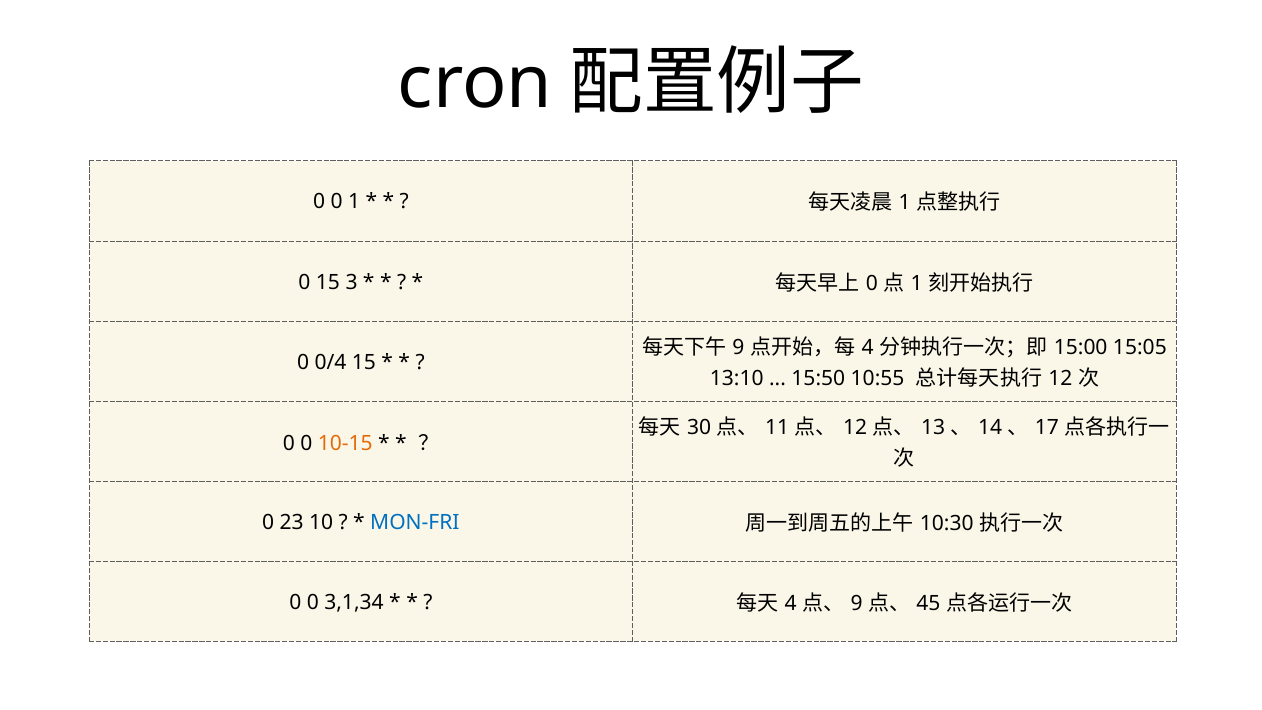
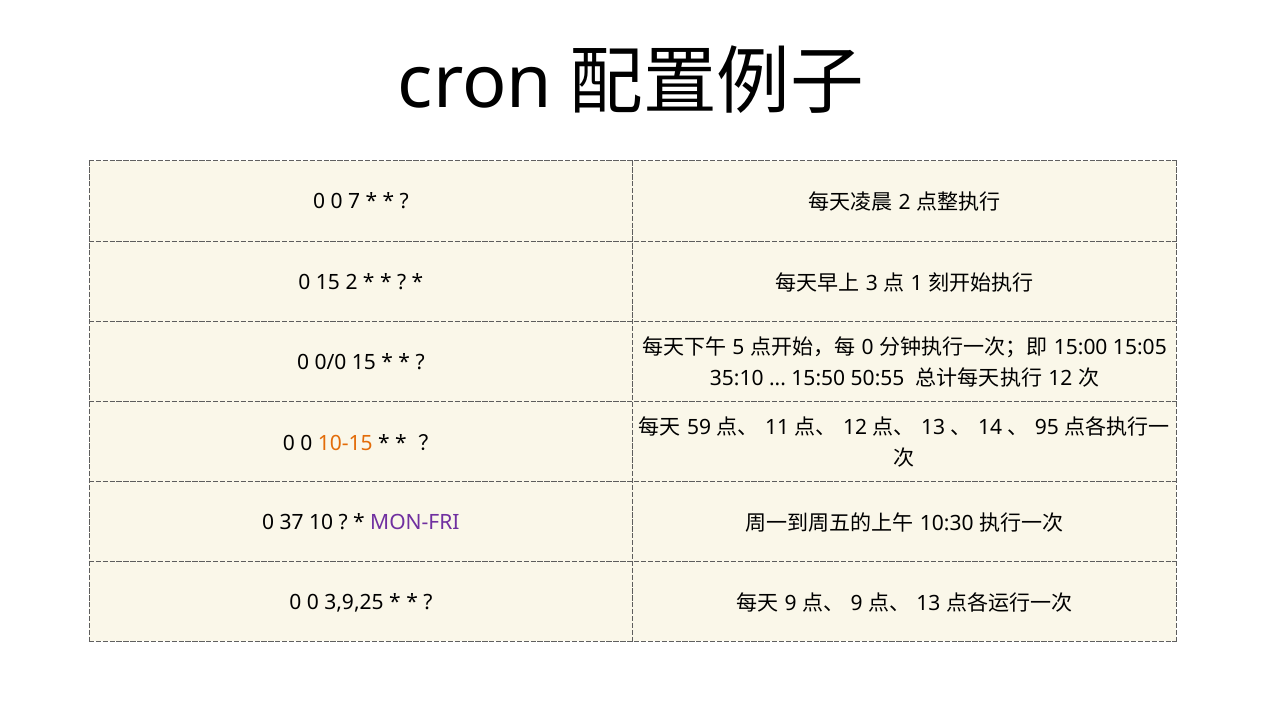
0 1: 1 -> 7
1 at (905, 203): 1 -> 2
15 3: 3 -> 2
0 at (872, 283): 0 -> 3
9 at (738, 348): 9 -> 5
4 at (868, 348): 4 -> 0
0/4: 0/4 -> 0/0
13:10: 13:10 -> 35:10
10:55: 10:55 -> 50:55
30: 30 -> 59
17: 17 -> 95
23: 23 -> 37
MON-FRI colour: blue -> purple
3,1,34: 3,1,34 -> 3,9,25
4 at (791, 603): 4 -> 9
45 at (928, 603): 45 -> 13
